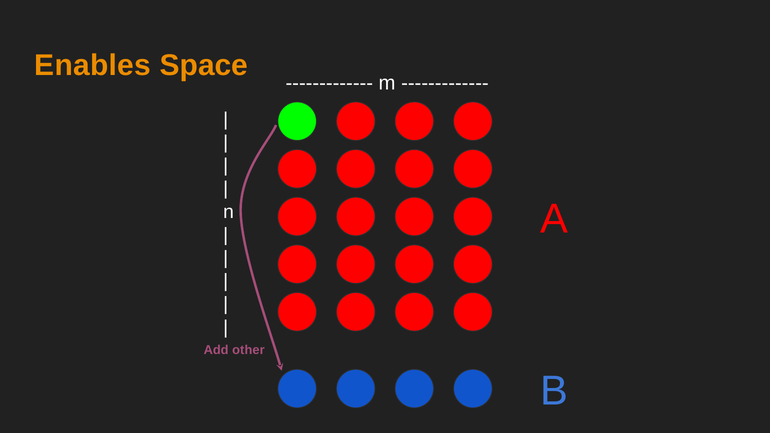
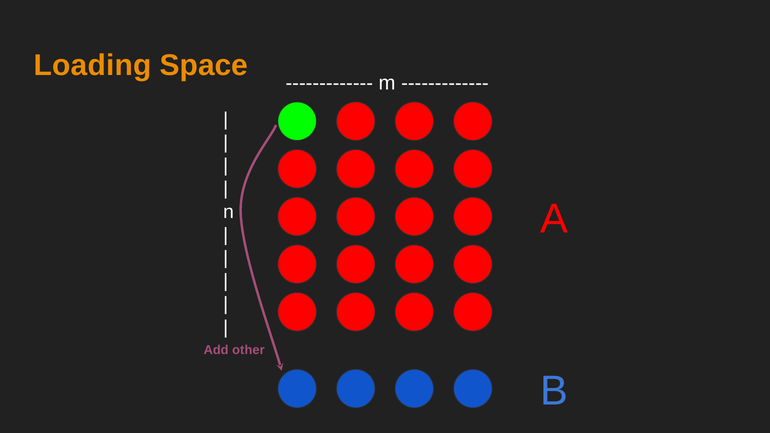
Enables: Enables -> Loading
